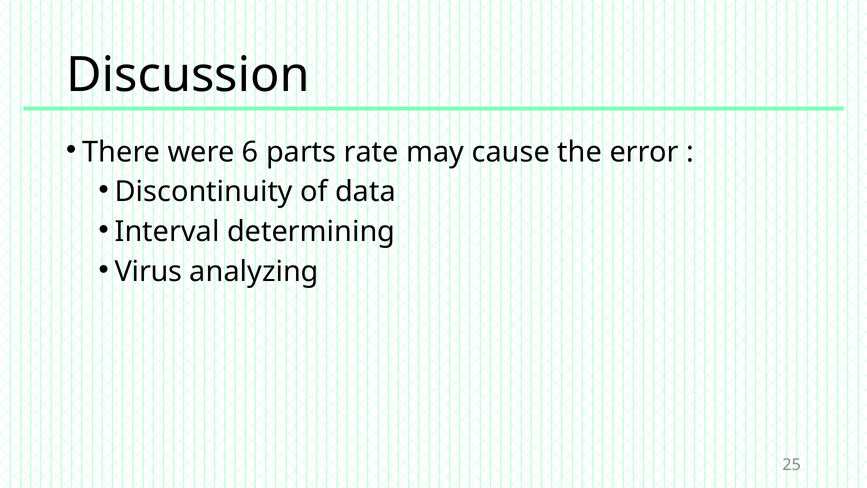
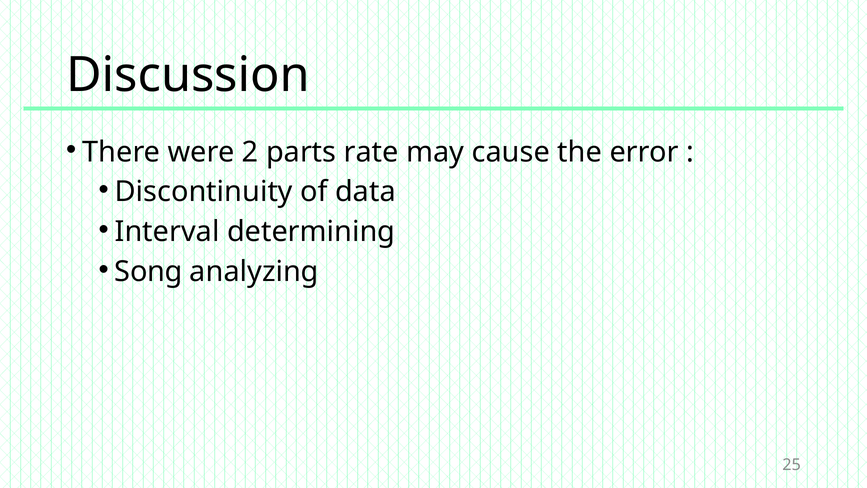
6: 6 -> 2
Virus: Virus -> Song
